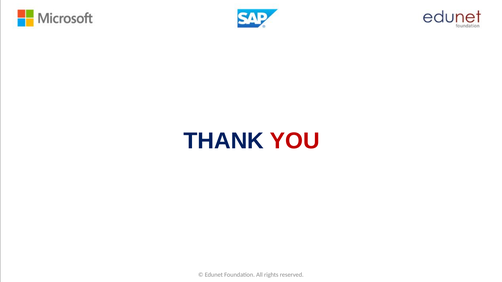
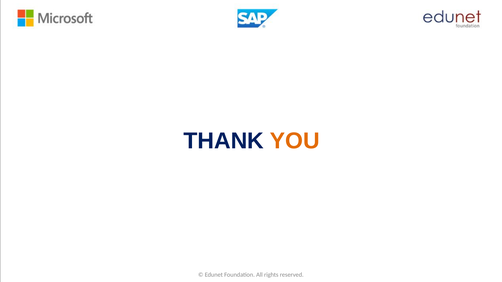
YOU colour: red -> orange
